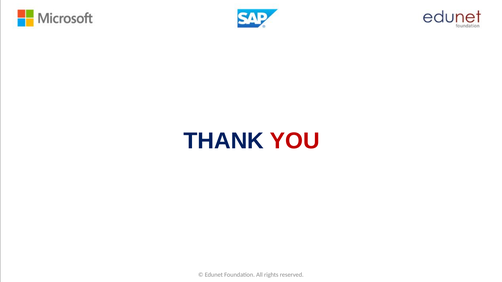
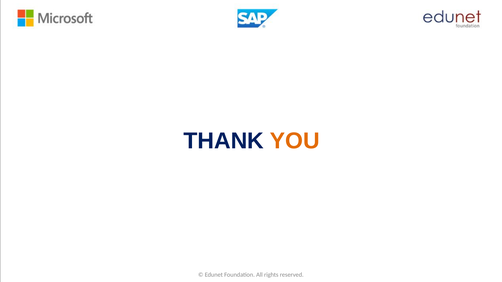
YOU colour: red -> orange
